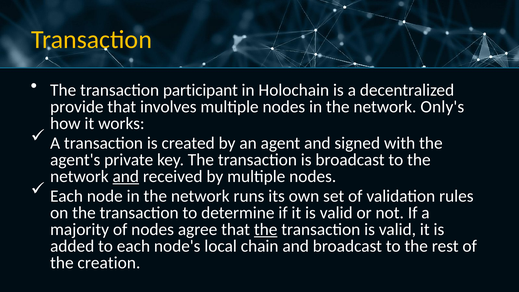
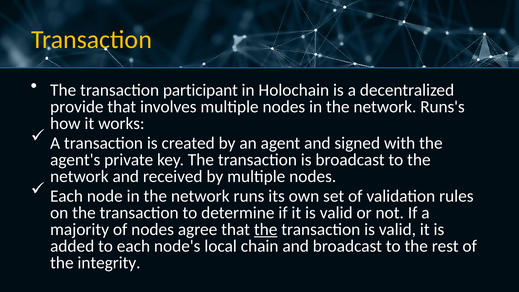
Only's: Only's -> Runs's
and at (126, 176) underline: present -> none
creation: creation -> integrity
